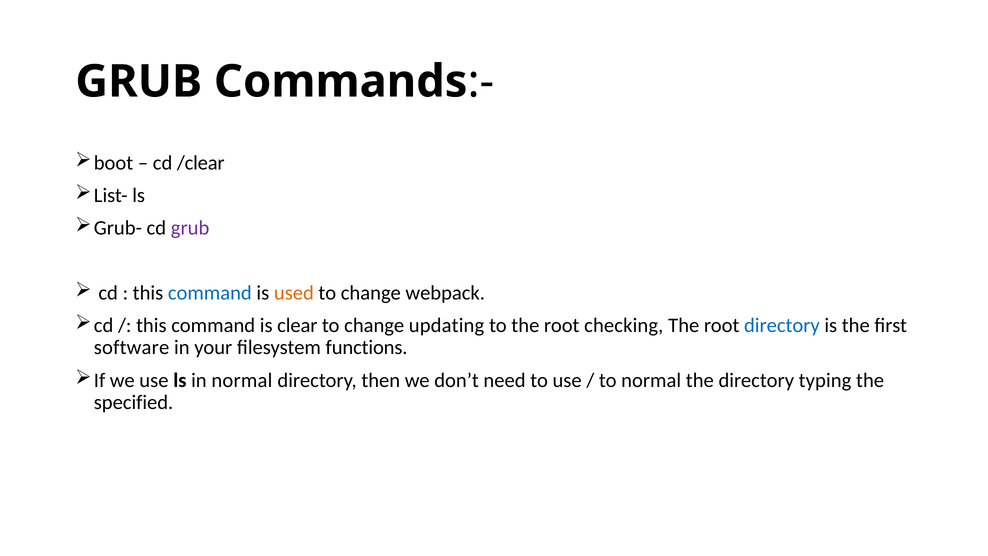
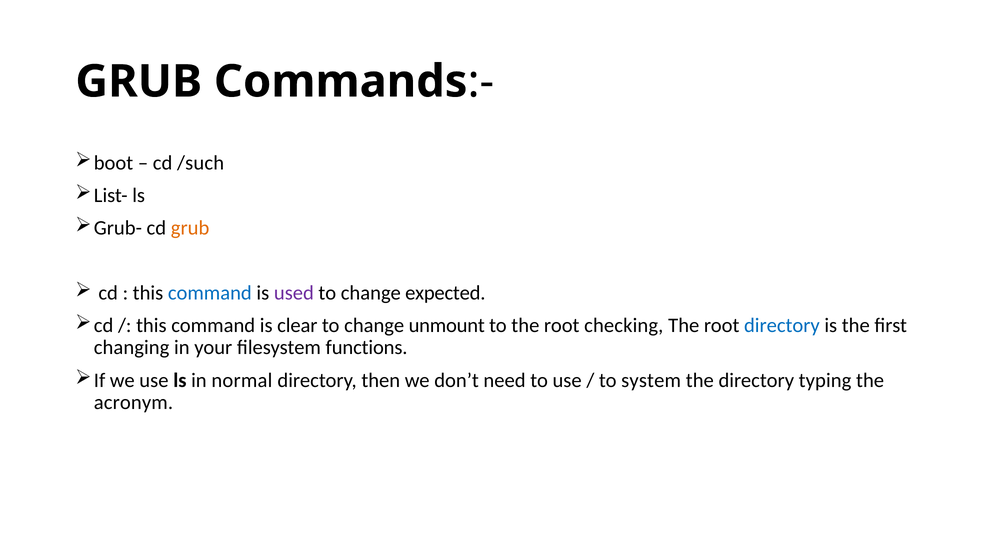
/clear: /clear -> /such
grub at (190, 228) colour: purple -> orange
used colour: orange -> purple
webpack: webpack -> expected
updating: updating -> unmount
software: software -> changing
to normal: normal -> system
specified: specified -> acronym
